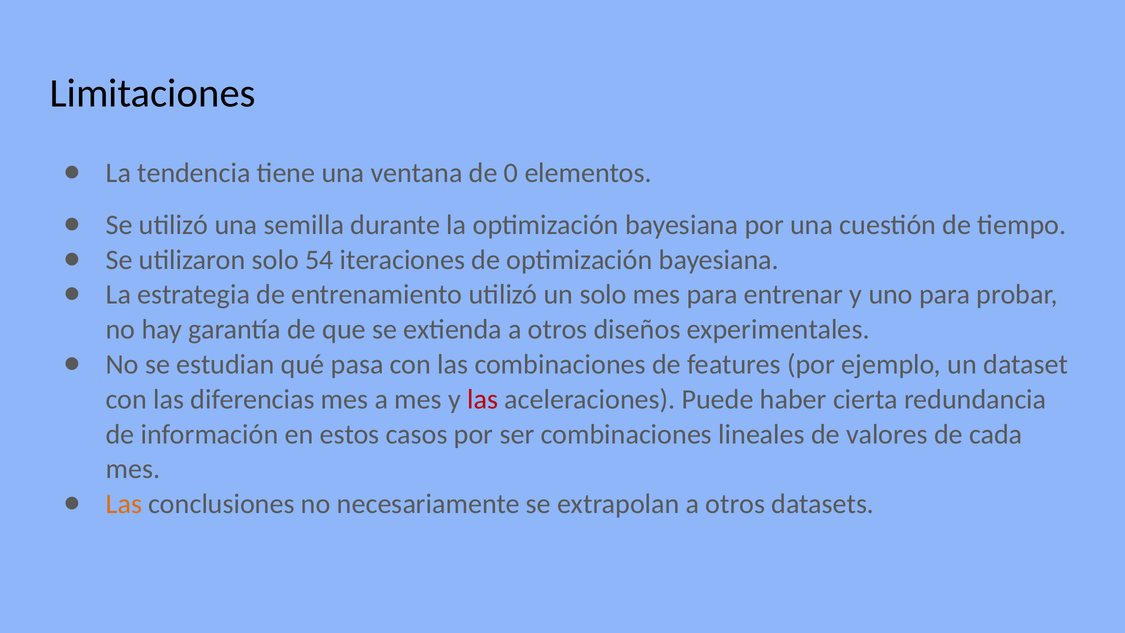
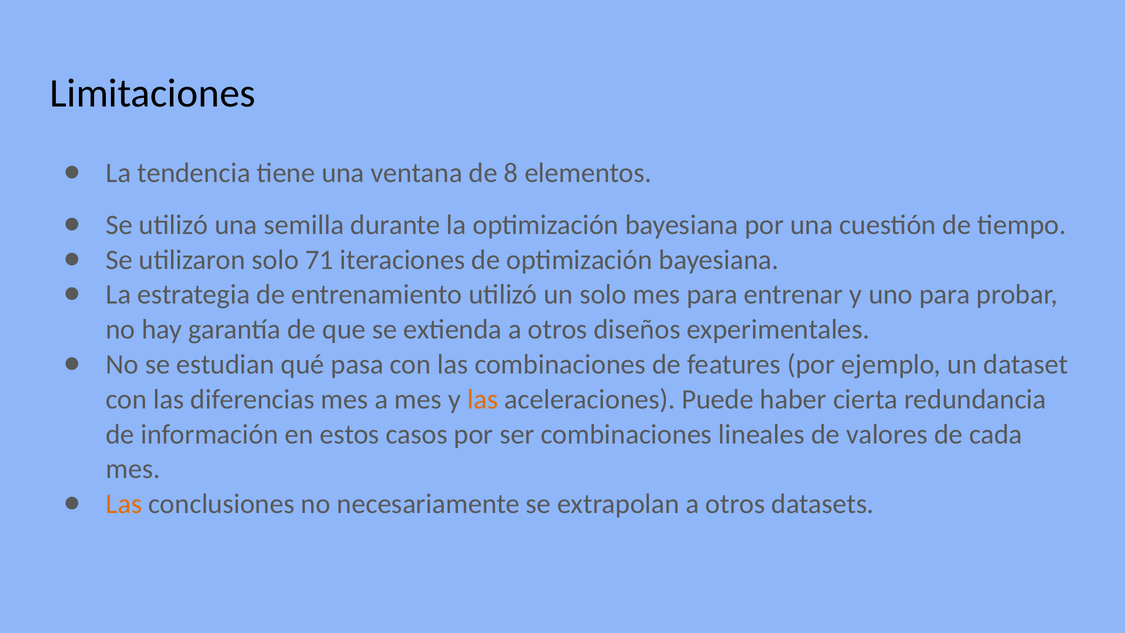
0: 0 -> 8
54: 54 -> 71
las at (483, 399) colour: red -> orange
